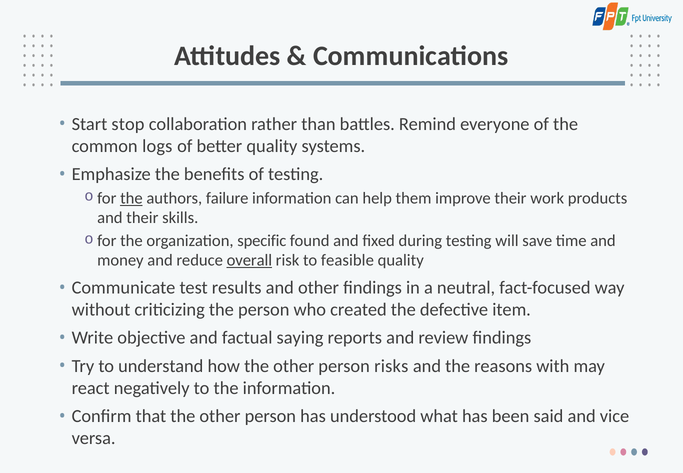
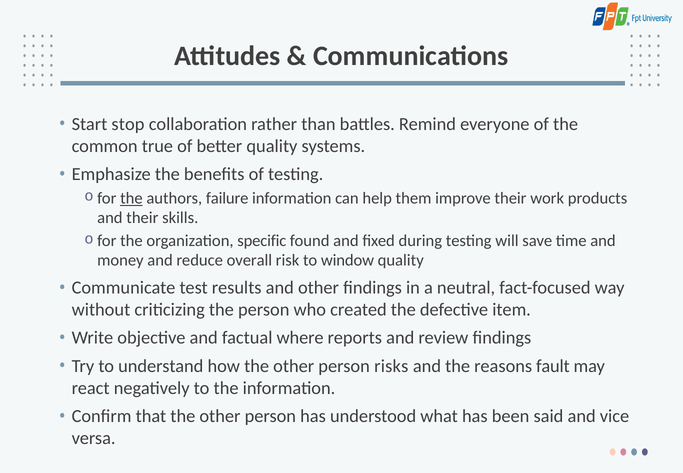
logs: logs -> true
overall underline: present -> none
feasible: feasible -> window
saying: saying -> where
with: with -> fault
